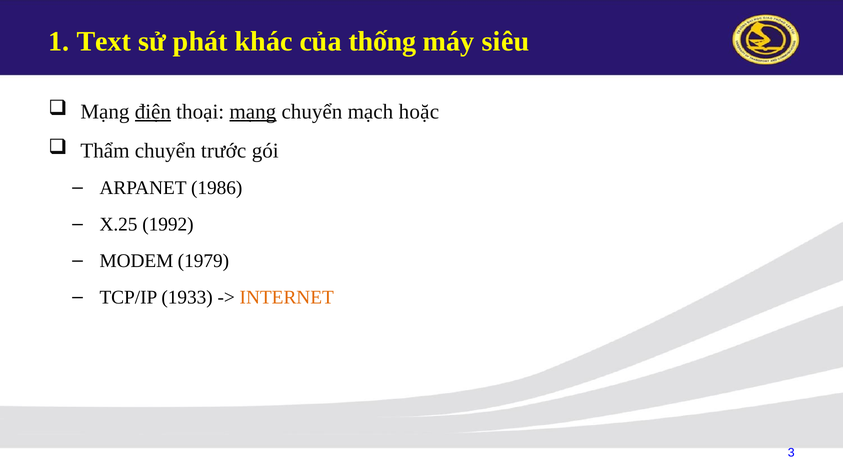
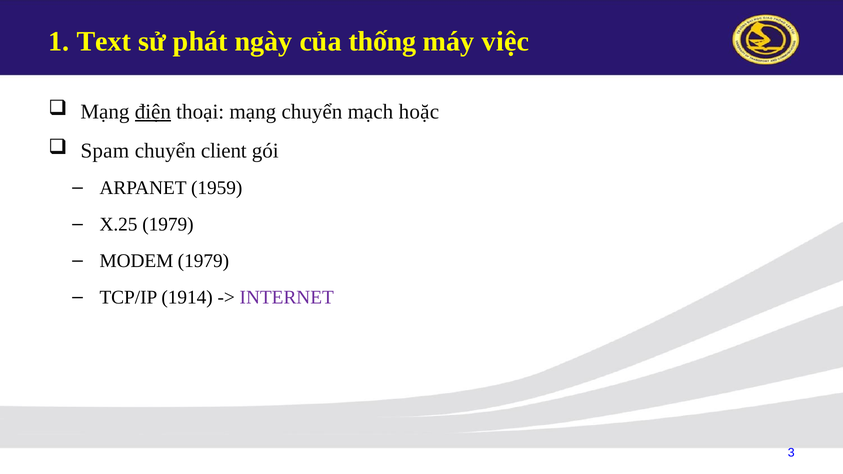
khác: khác -> ngày
siêu: siêu -> việc
mạng at (253, 112) underline: present -> none
Thẩm: Thẩm -> Spam
trước: trước -> client
1986: 1986 -> 1959
X.25 1992: 1992 -> 1979
1933: 1933 -> 1914
INTERNET colour: orange -> purple
